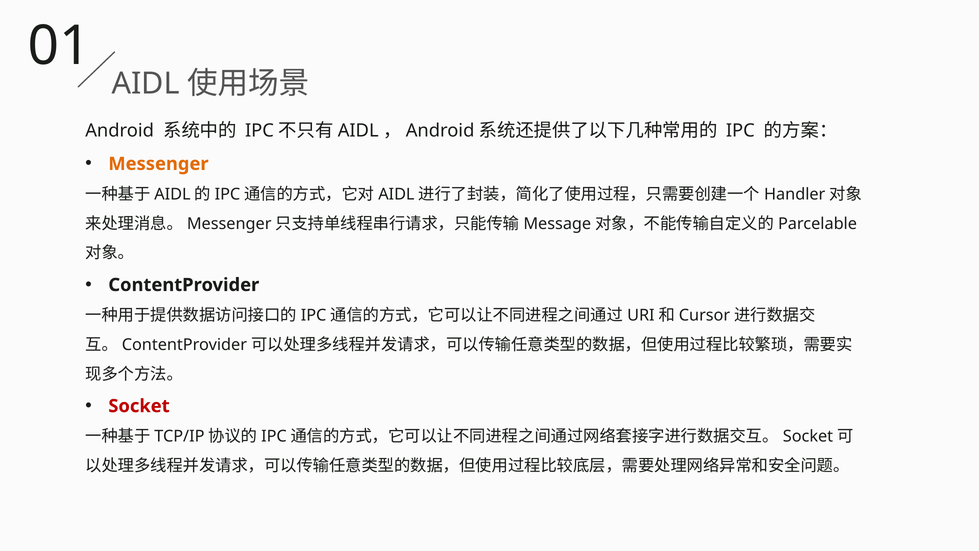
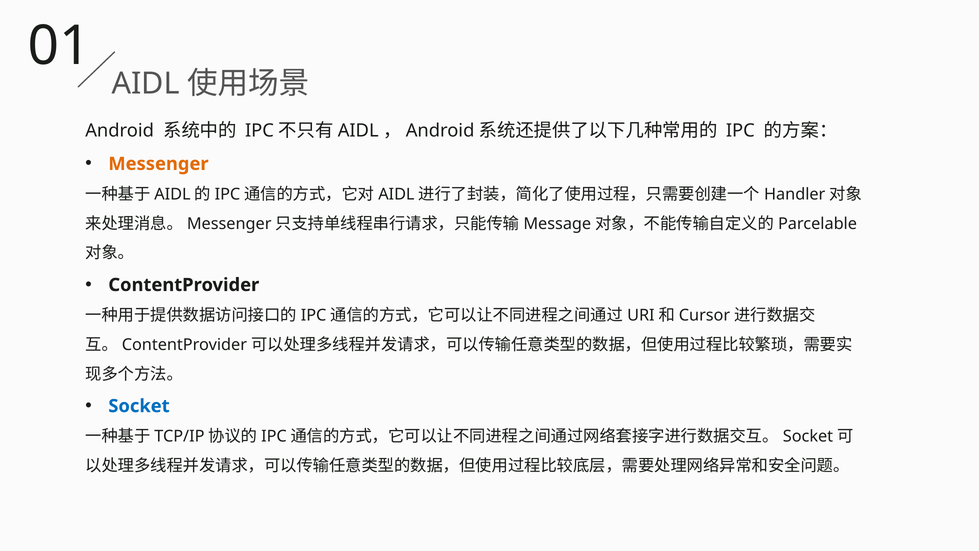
Socket colour: red -> blue
